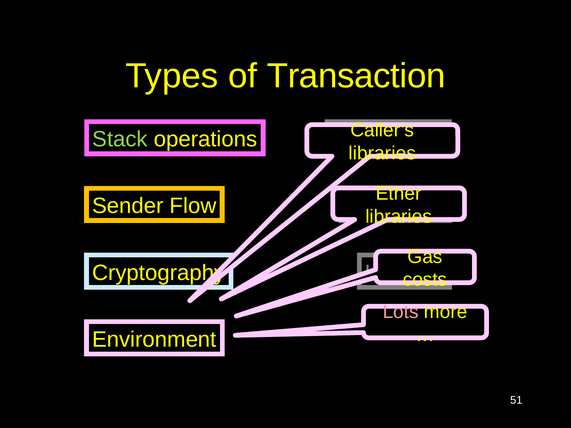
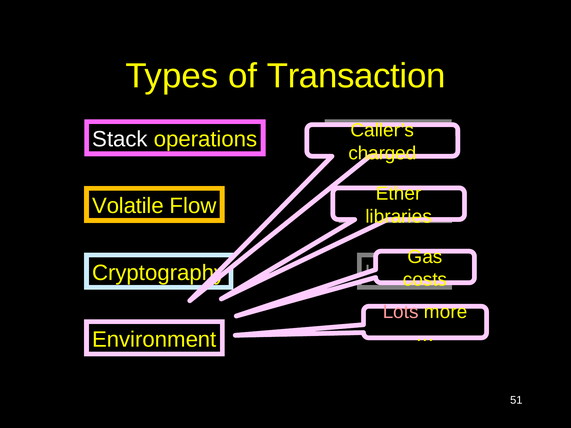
Stack colour: light green -> white
libraries at (382, 153): libraries -> charged
Sender: Sender -> Volatile
